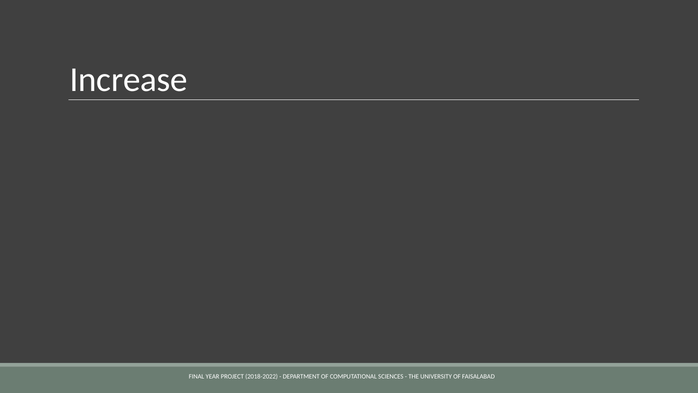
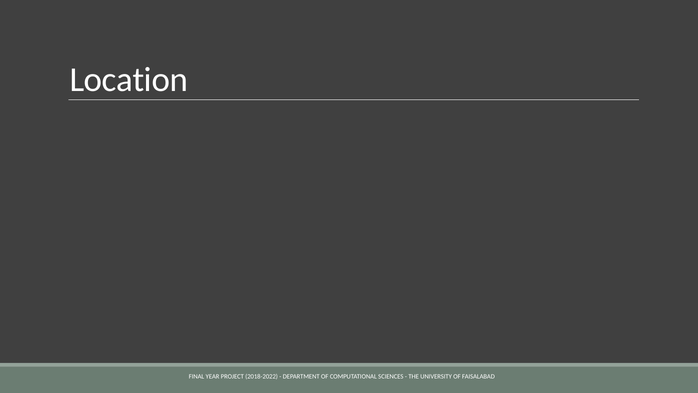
Increase: Increase -> Location
